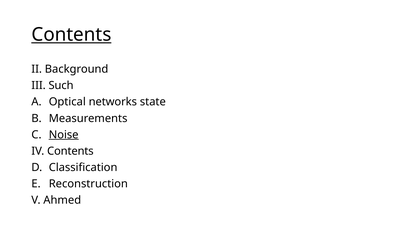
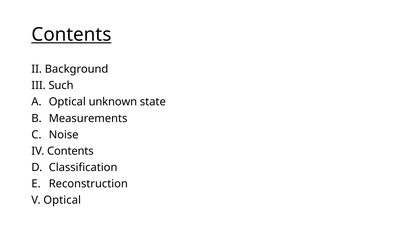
networks: networks -> unknown
Noise underline: present -> none
V Ahmed: Ahmed -> Optical
